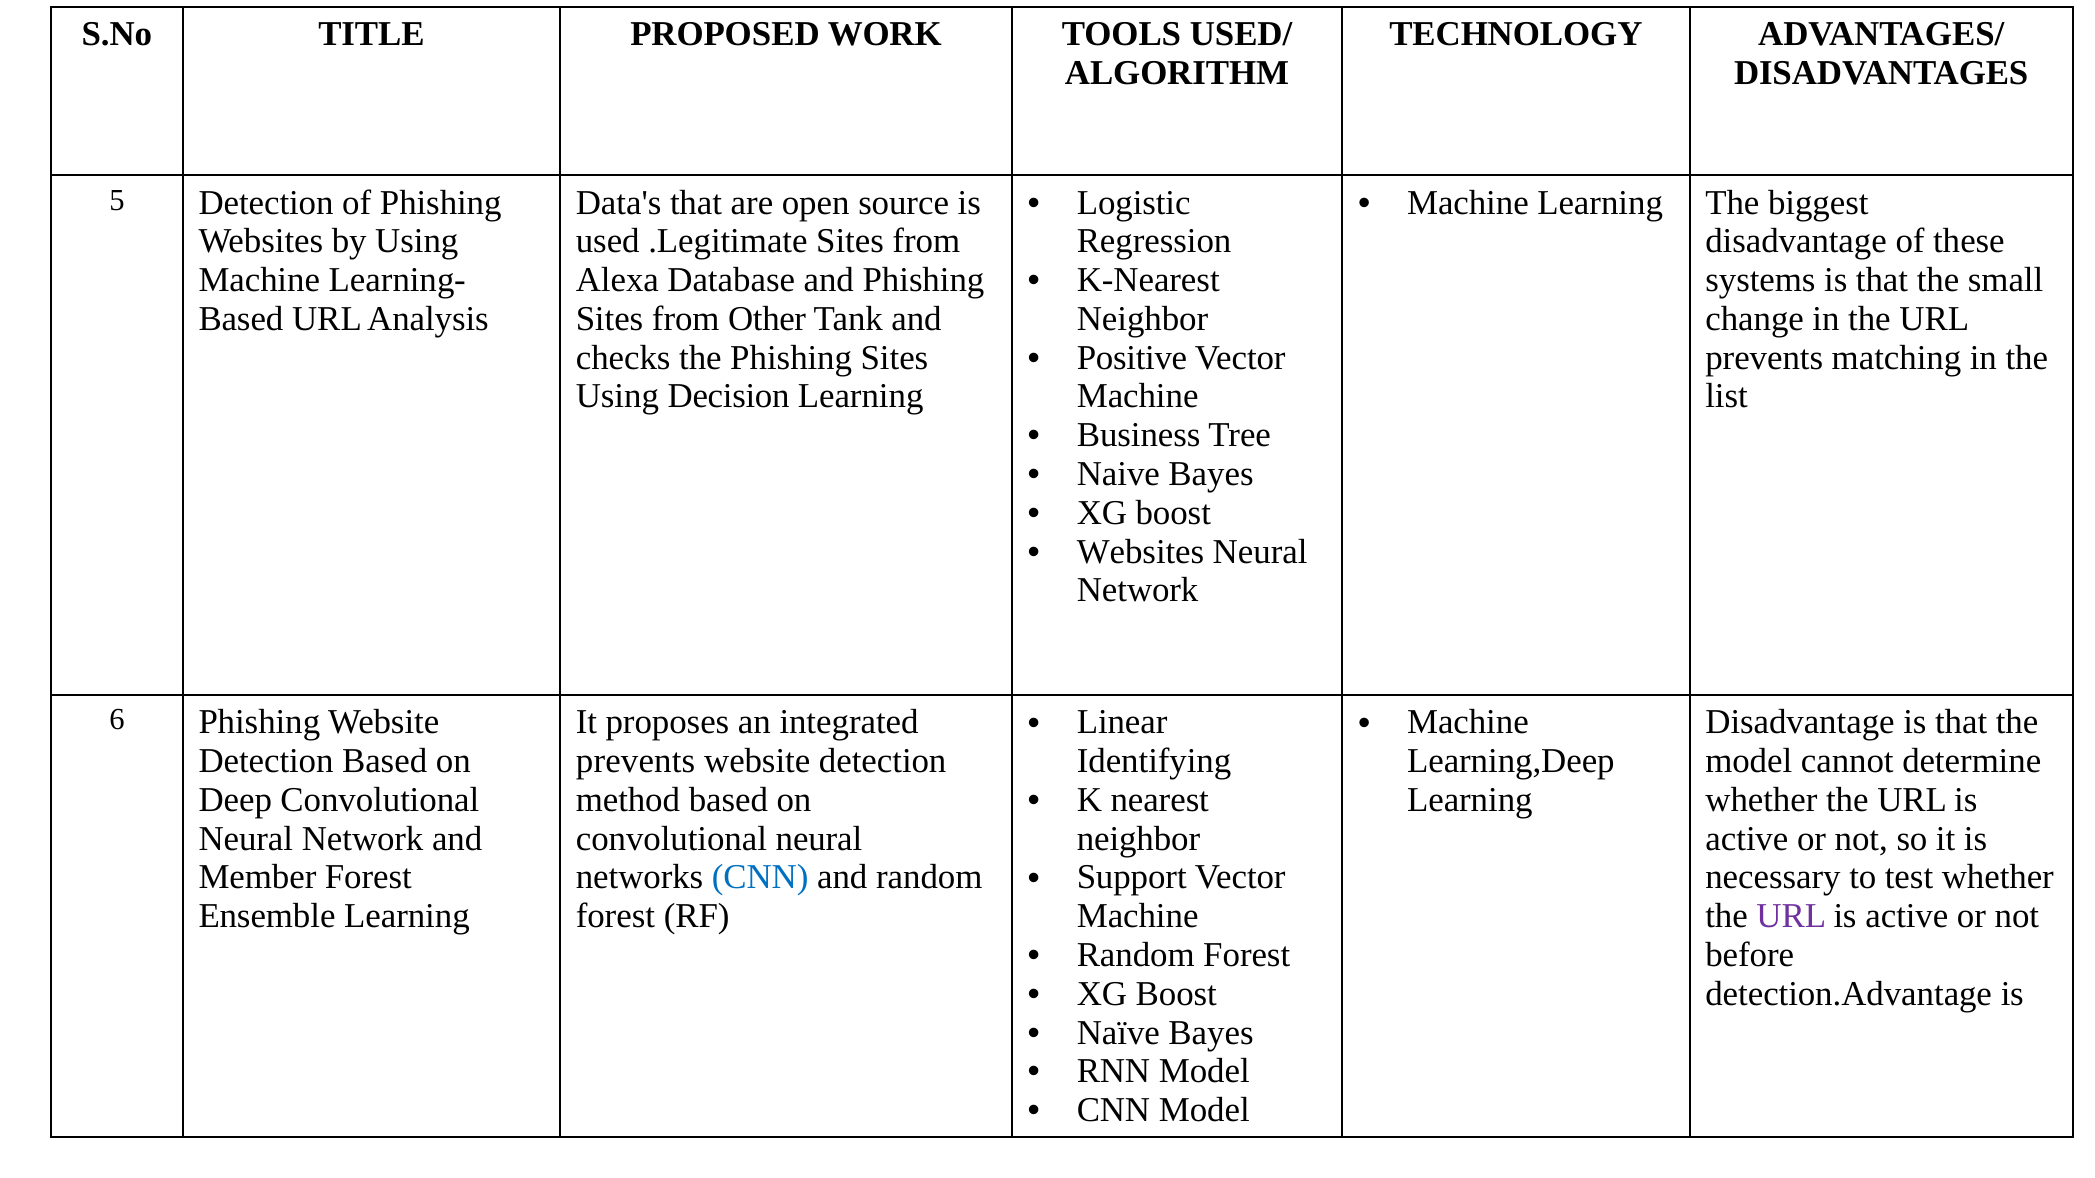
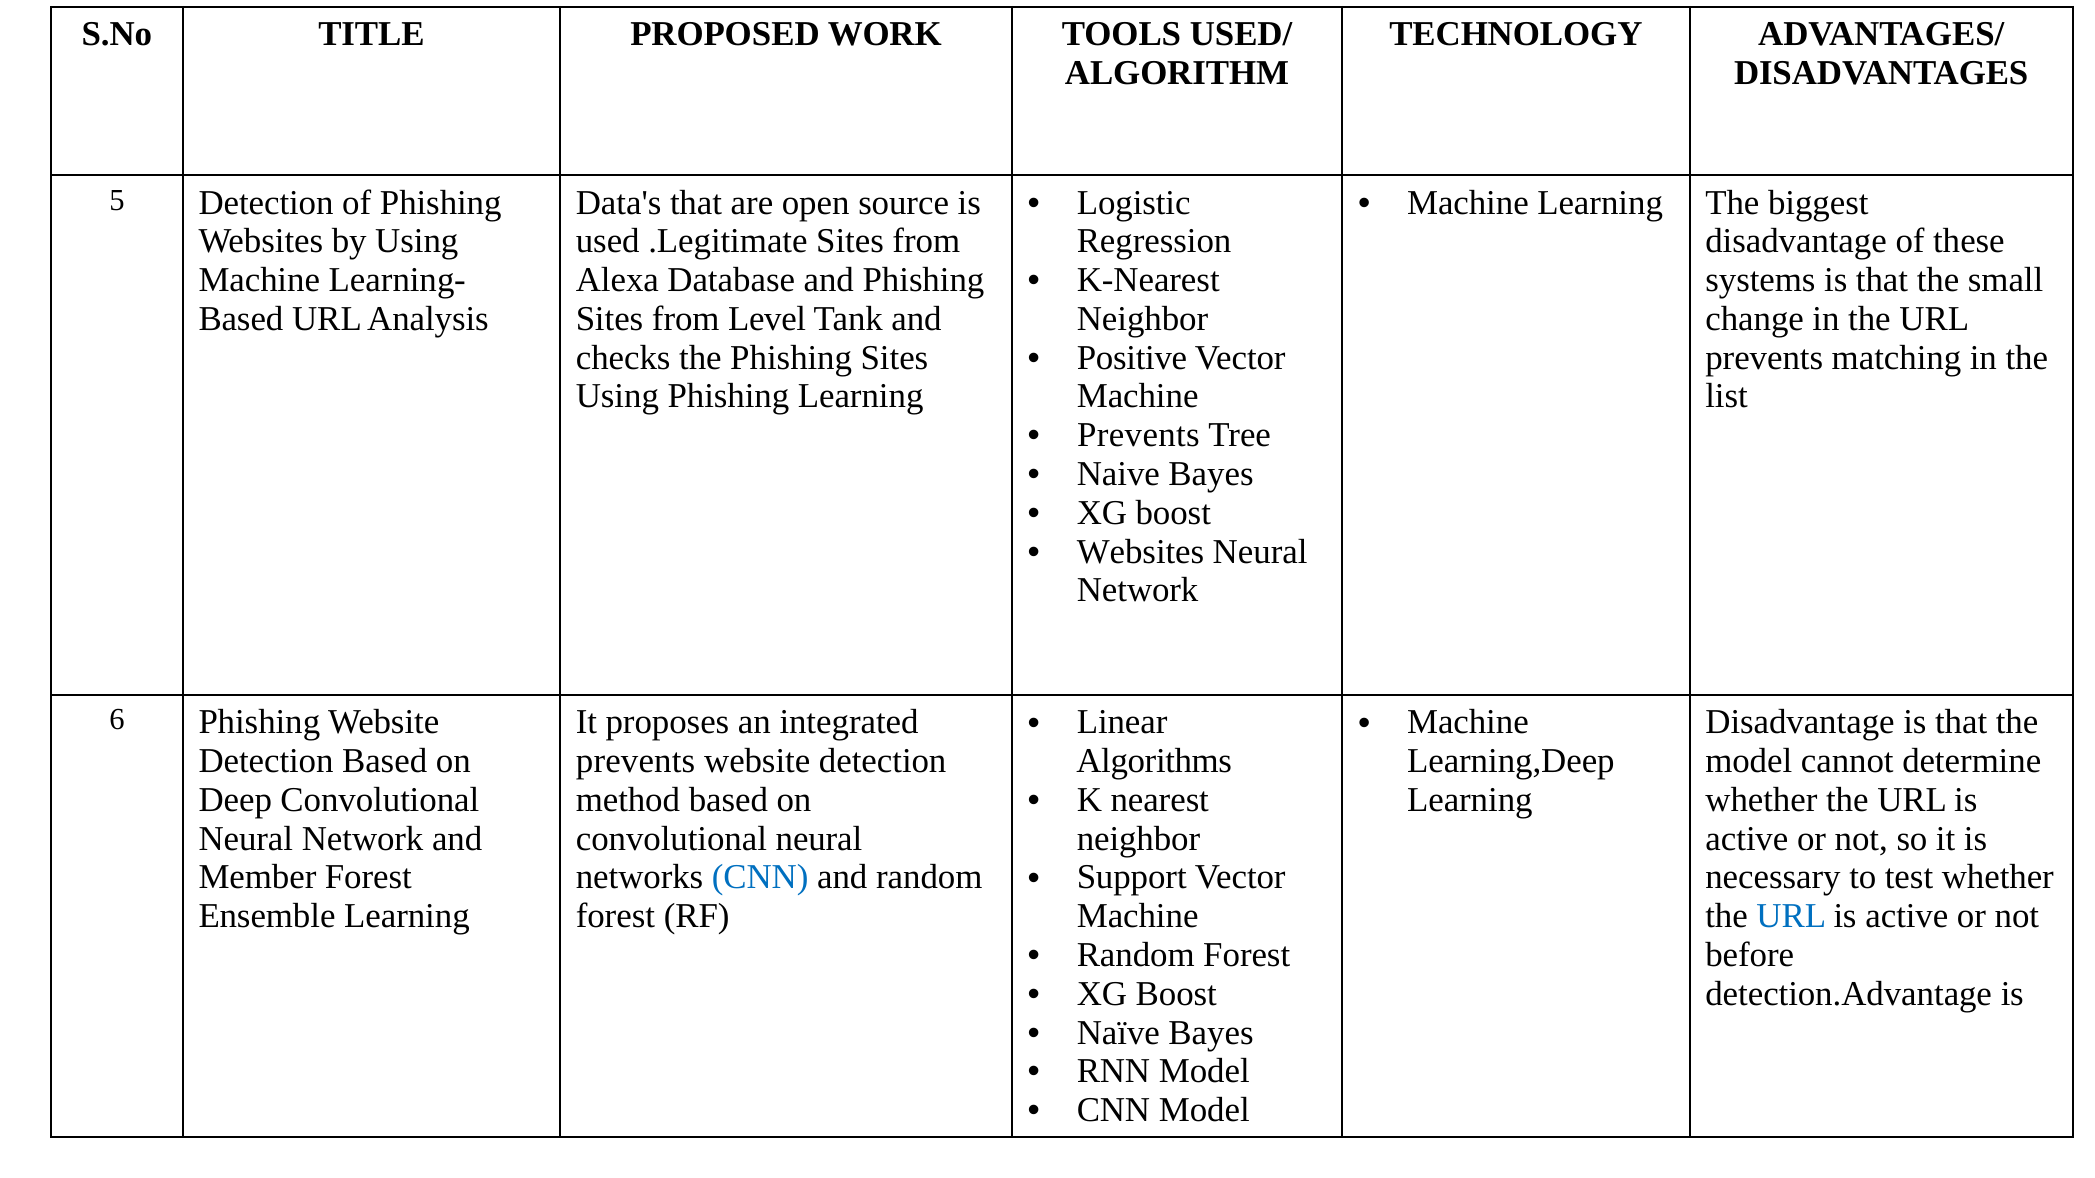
Other: Other -> Level
Using Decision: Decision -> Phishing
Business at (1139, 435): Business -> Prevents
Identifying: Identifying -> Algorithms
URL at (1791, 917) colour: purple -> blue
